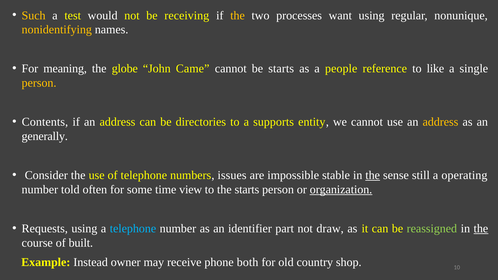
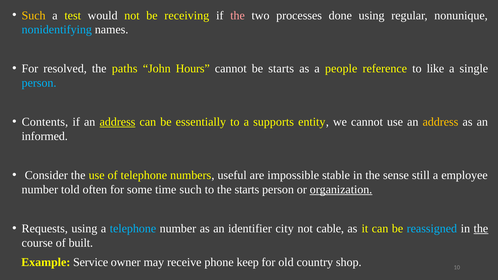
the at (238, 15) colour: yellow -> pink
want: want -> done
nonidentifying colour: yellow -> light blue
meaning: meaning -> resolved
globe: globe -> paths
Came: Came -> Hours
person at (39, 83) colour: yellow -> light blue
address at (118, 122) underline: none -> present
directories: directories -> essentially
generally: generally -> informed
issues: issues -> useful
the at (373, 175) underline: present -> none
operating: operating -> employee
time view: view -> such
part: part -> city
draw: draw -> cable
reassigned colour: light green -> light blue
Instead: Instead -> Service
both: both -> keep
